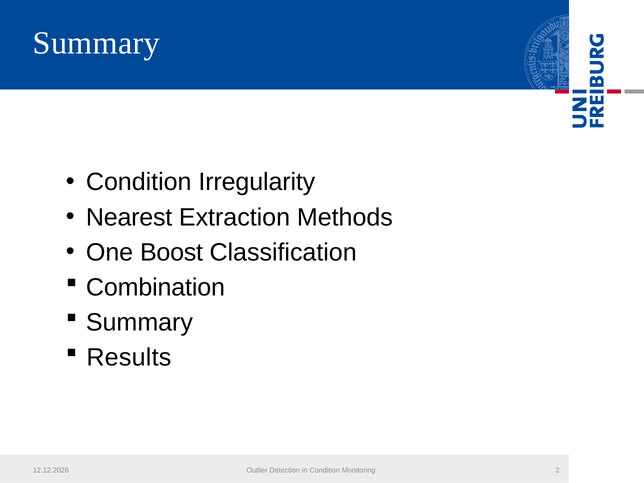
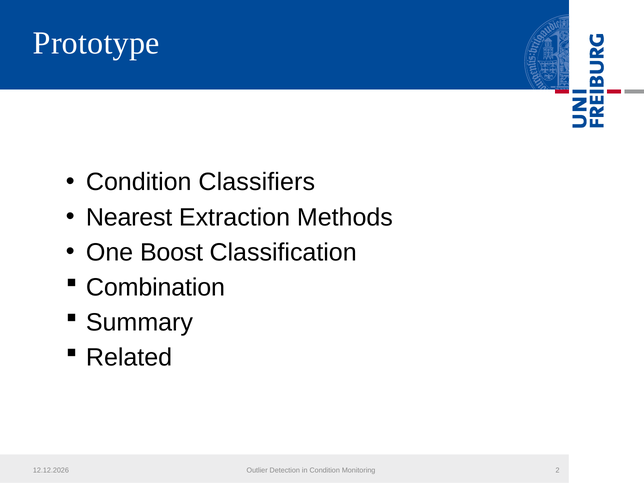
Summary at (96, 43): Summary -> Prototype
Irregularity: Irregularity -> Classifiers
Results: Results -> Related
